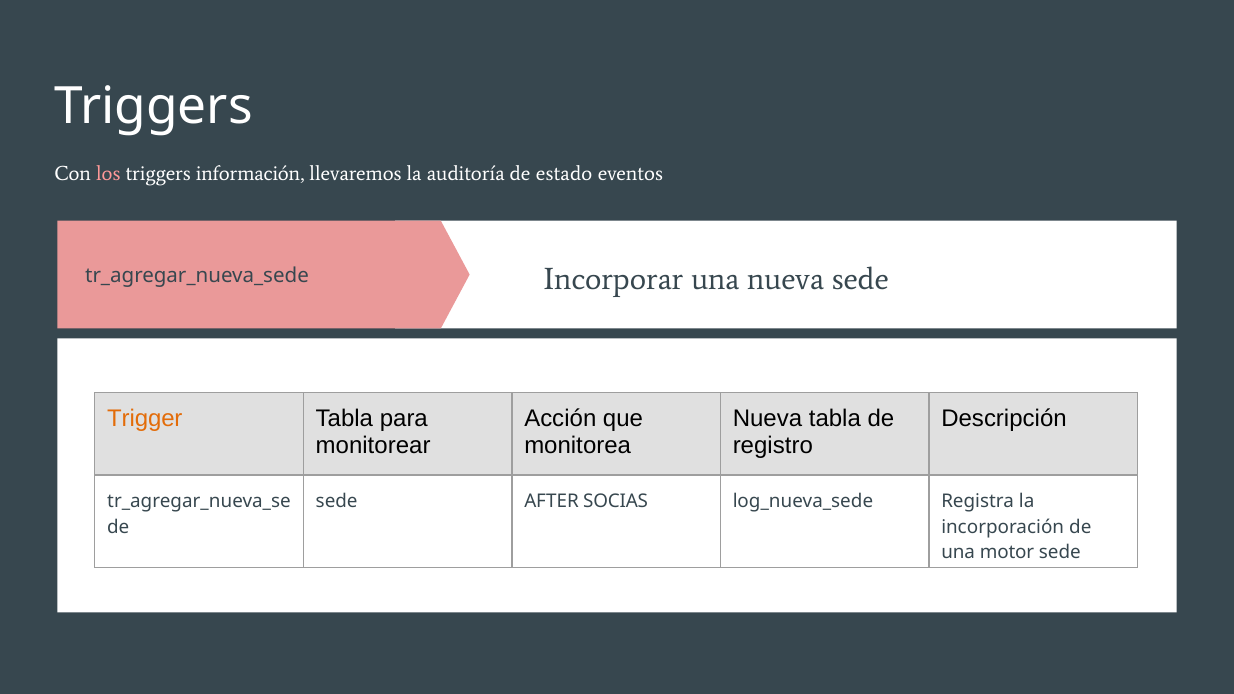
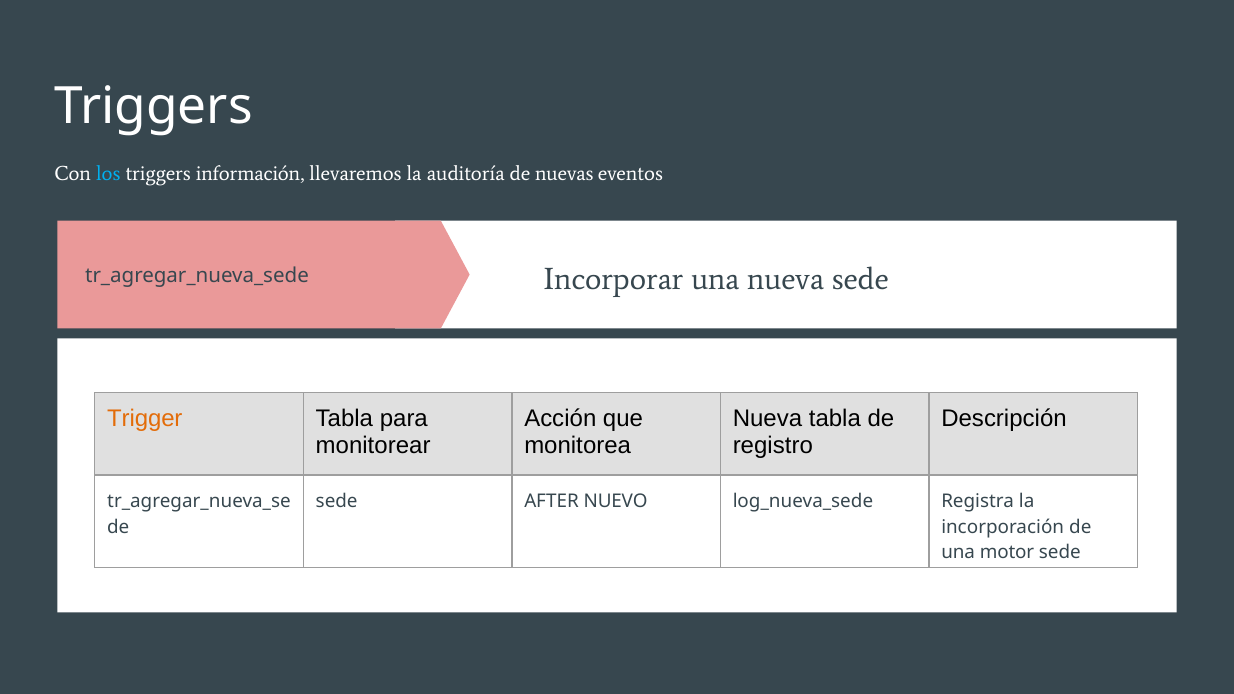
los colour: pink -> light blue
estado: estado -> nuevas
SOCIAS: SOCIAS -> NUEVO
